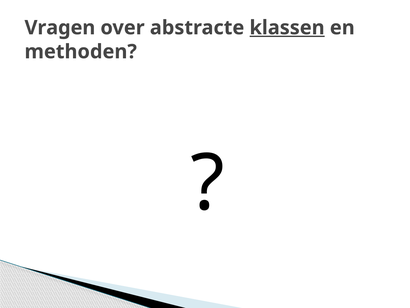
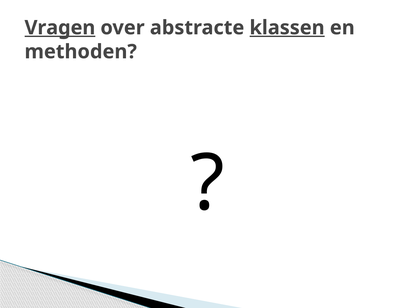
Vragen underline: none -> present
